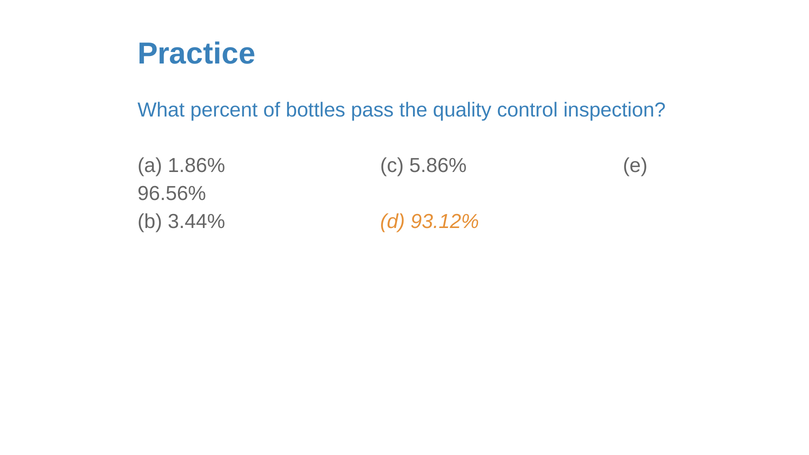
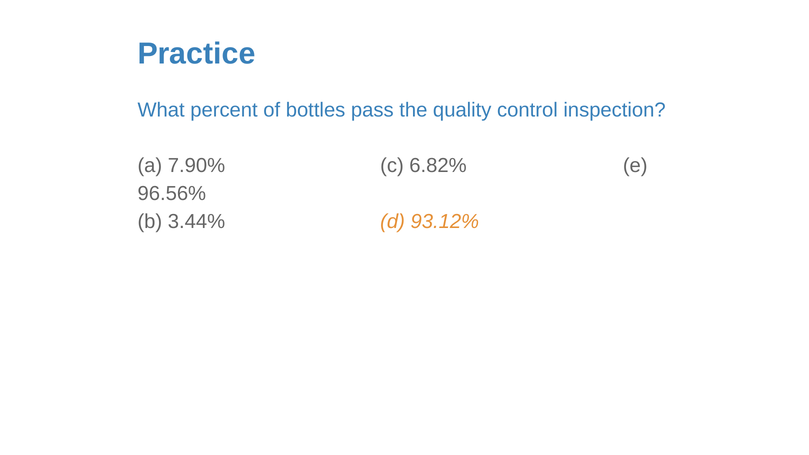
1.86%: 1.86% -> 7.90%
5.86%: 5.86% -> 6.82%
